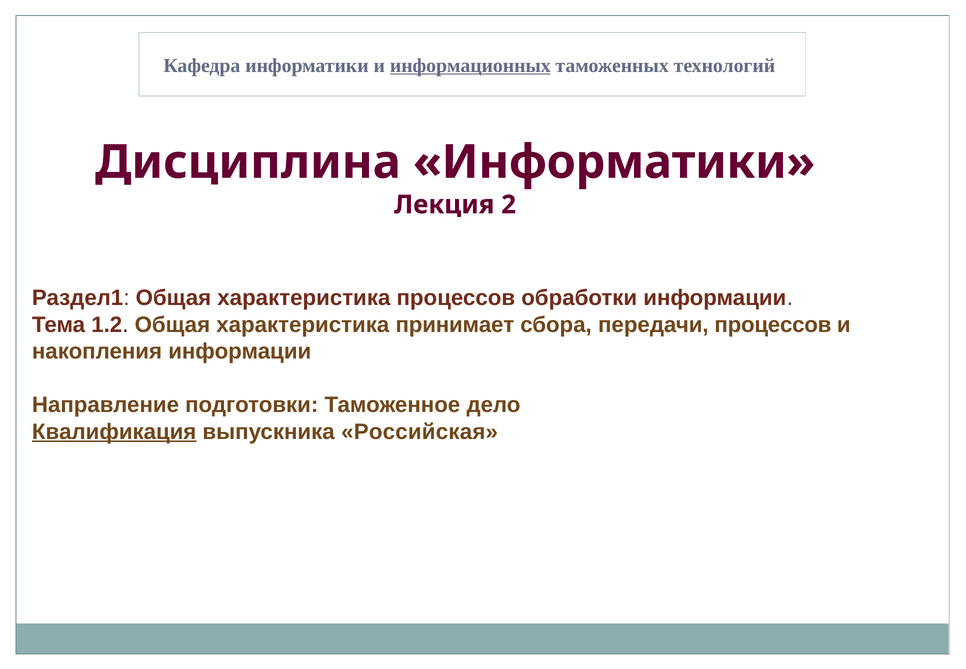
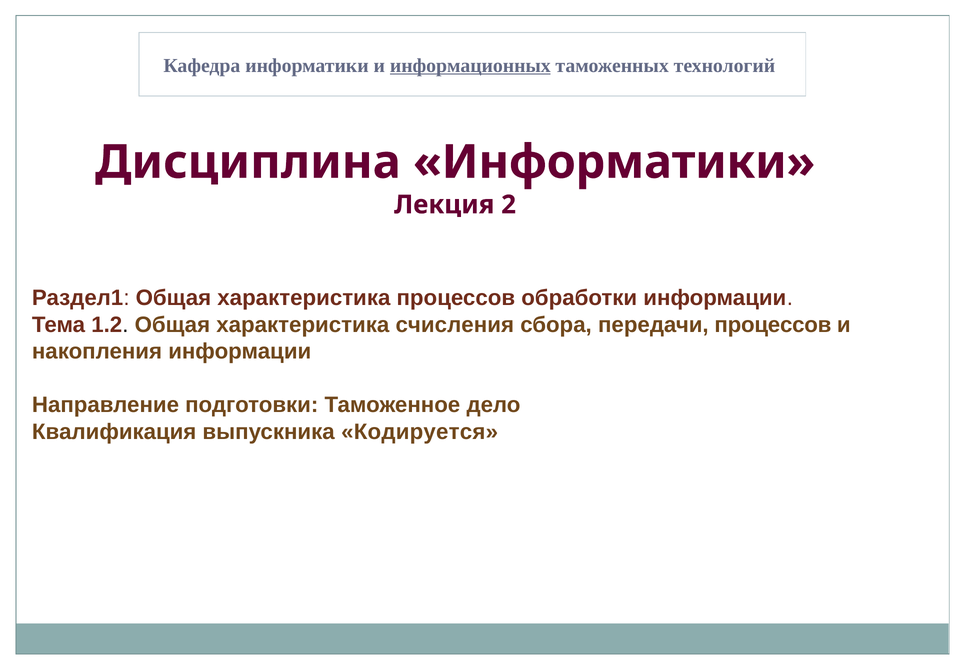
принимает: принимает -> счисления
Квалификация underline: present -> none
Российская: Российская -> Кодируется
